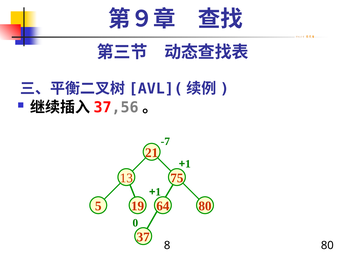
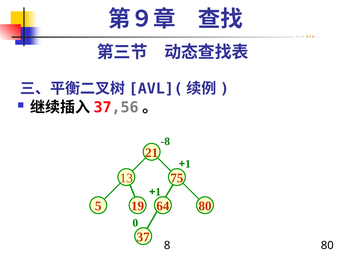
-7: -7 -> -8
